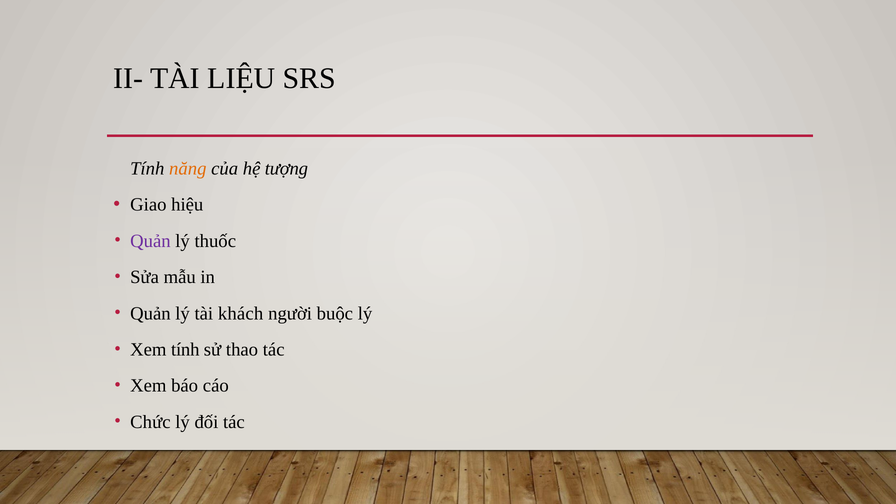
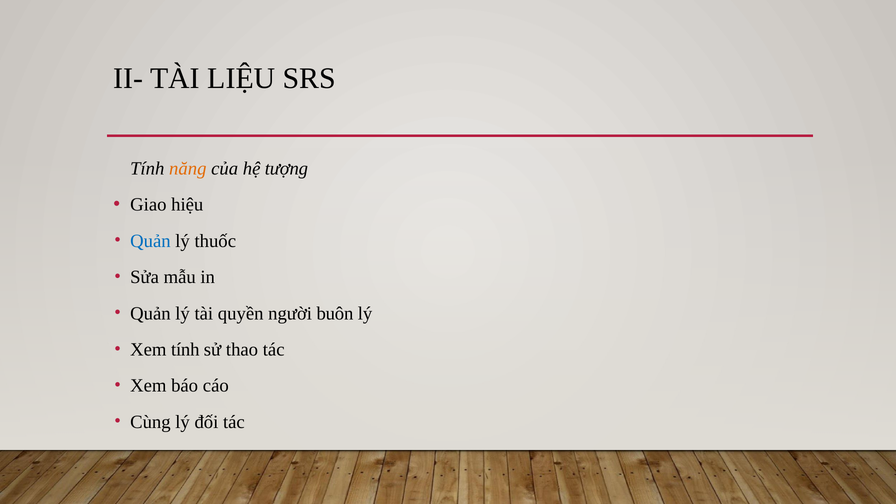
Quản at (150, 241) colour: purple -> blue
khách: khách -> quyền
buộc: buộc -> buôn
Chức: Chức -> Cùng
